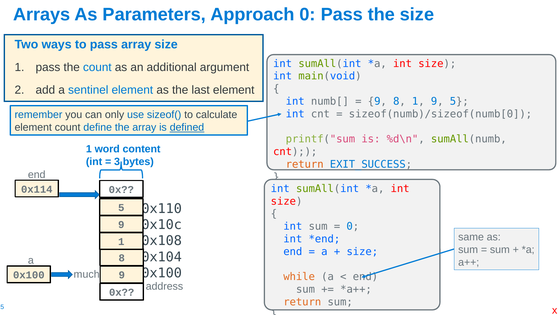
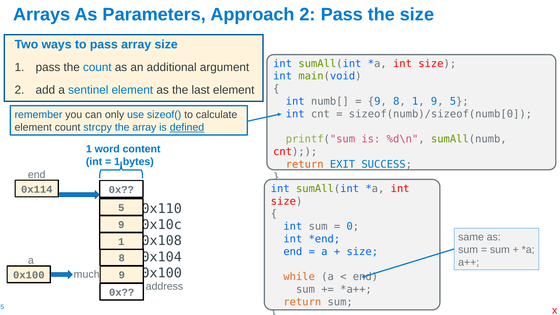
Approach 0: 0 -> 2
define: define -> strcpy
3 at (117, 162): 3 -> 1
